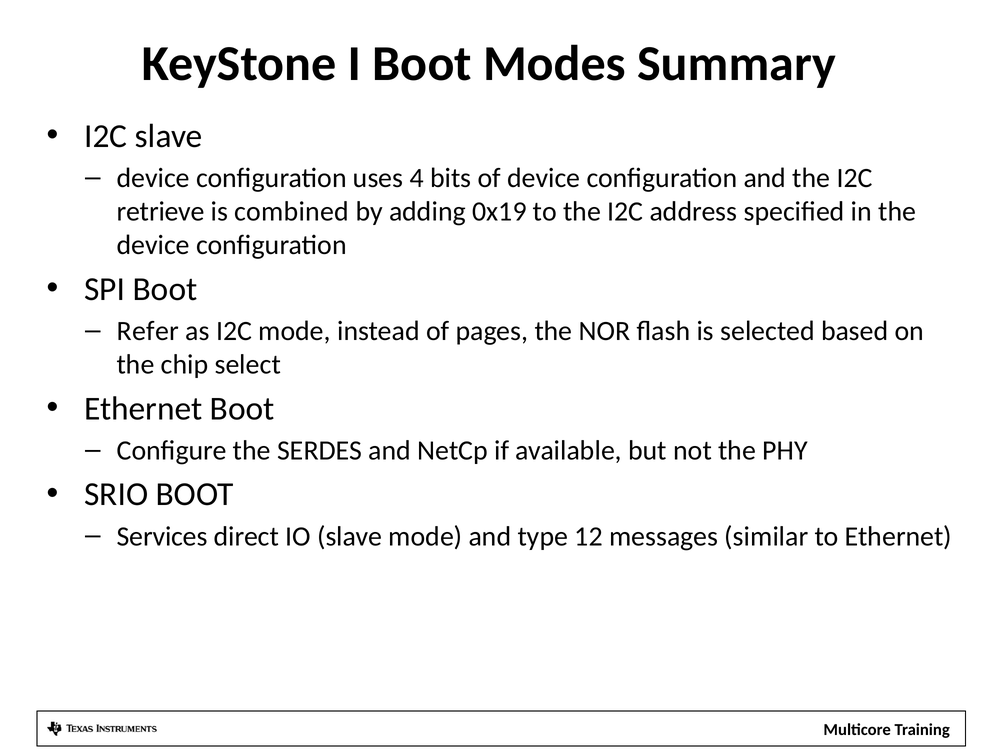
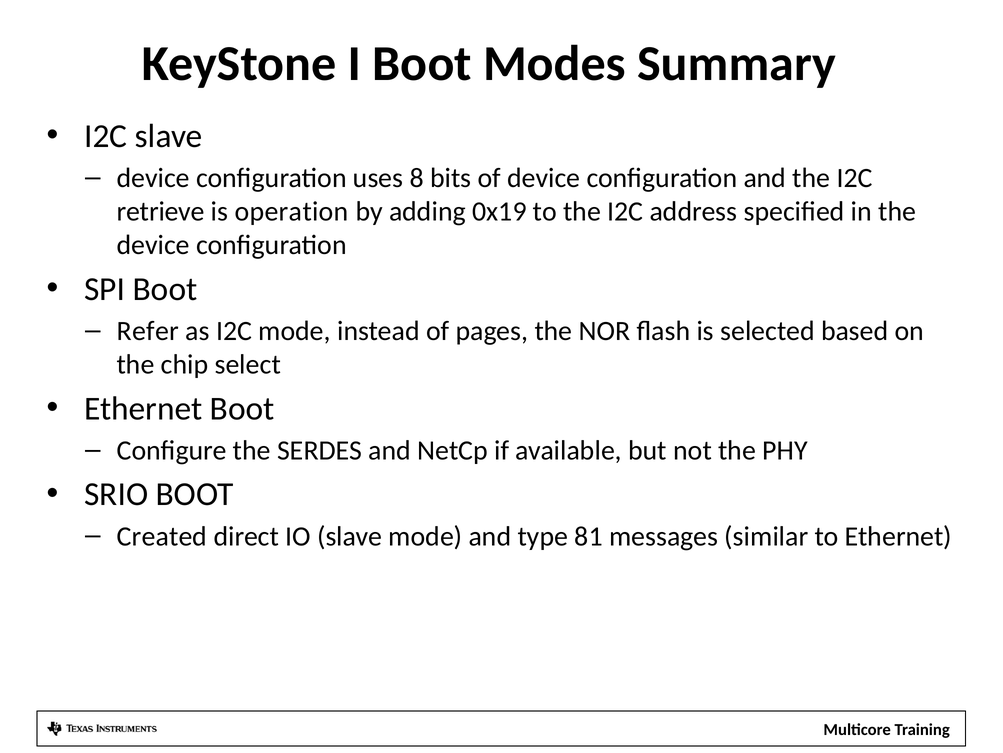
4: 4 -> 8
combined: combined -> operation
Services: Services -> Created
12: 12 -> 81
